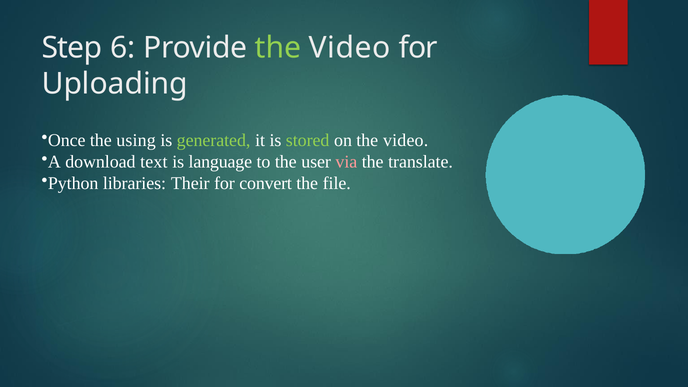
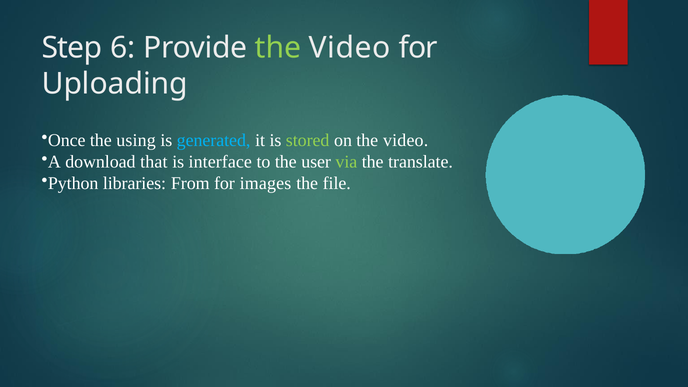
generated colour: light green -> light blue
text: text -> that
language: language -> interface
via colour: pink -> light green
Their: Their -> From
convert: convert -> images
